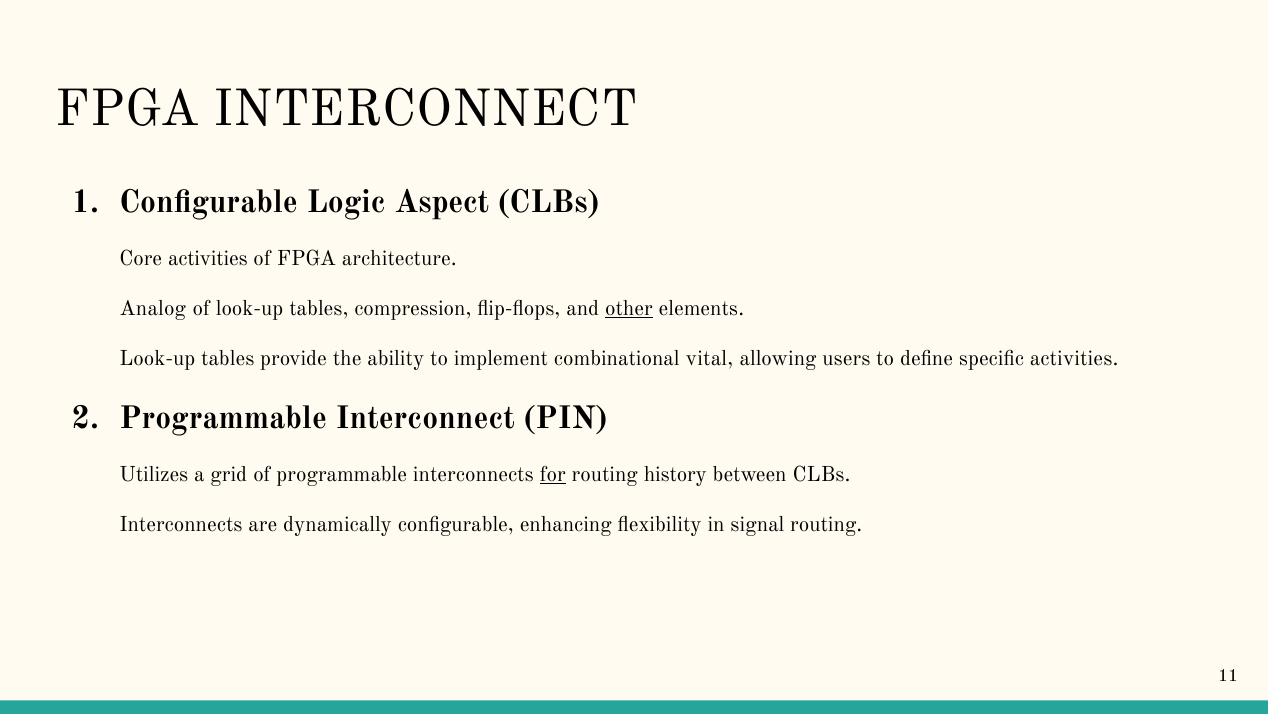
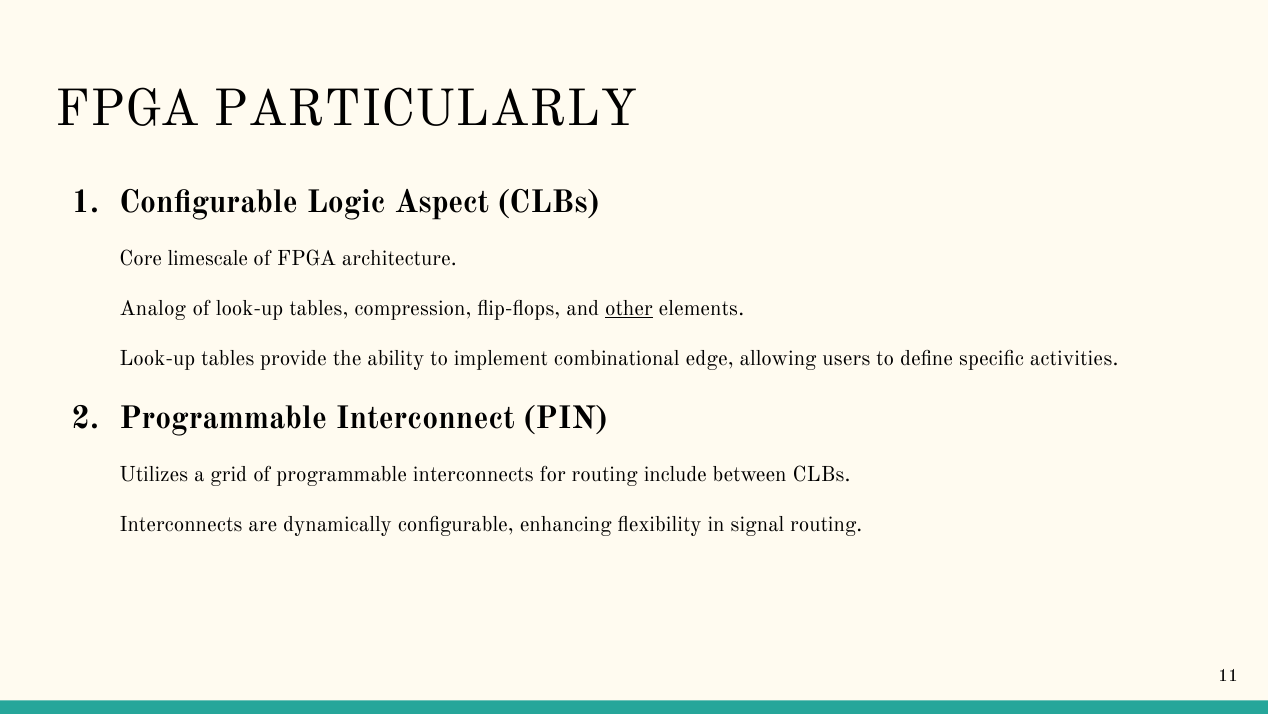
FPGA INTERCONNECT: INTERCONNECT -> PARTICULARLY
Core activities: activities -> limescale
vital: vital -> edge
for underline: present -> none
history: history -> include
